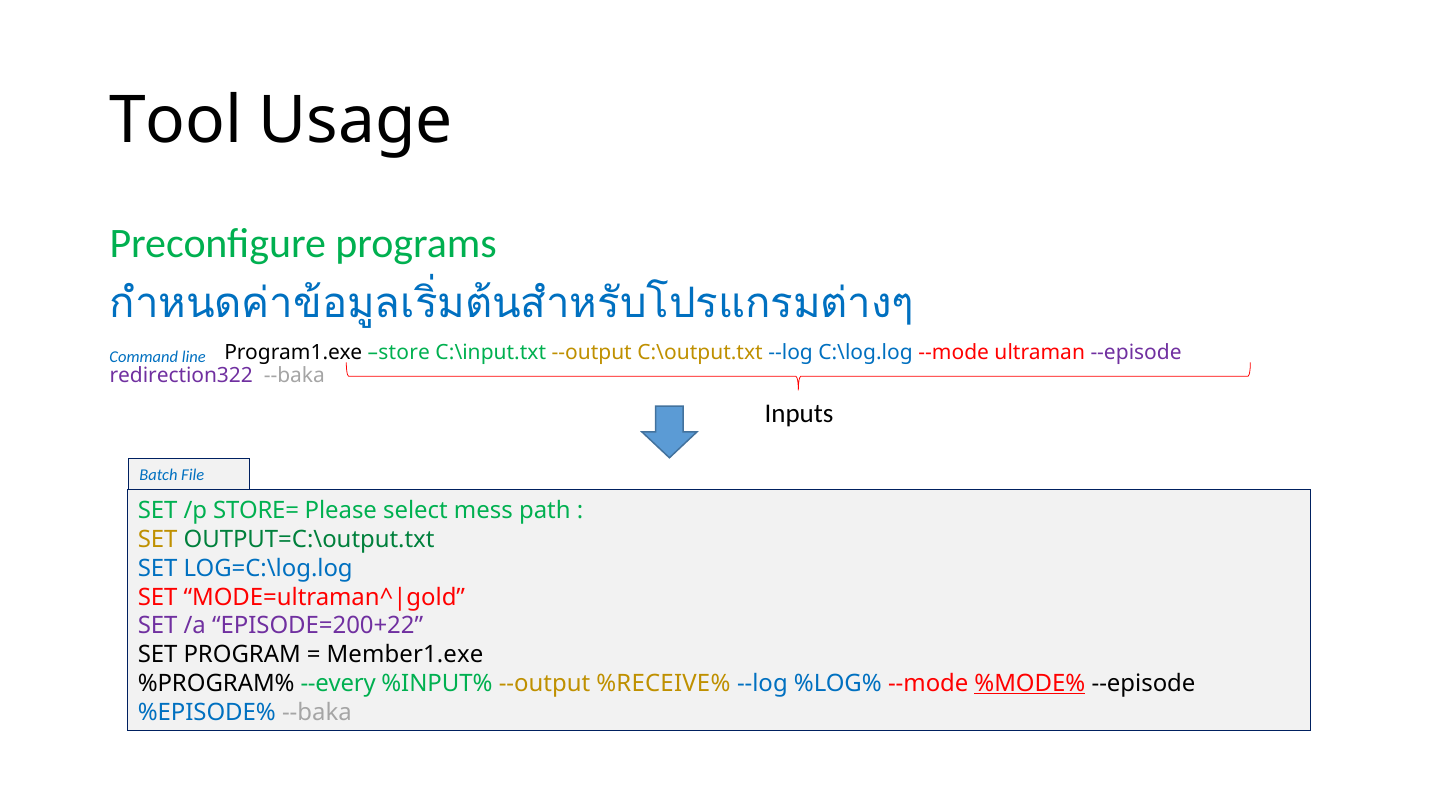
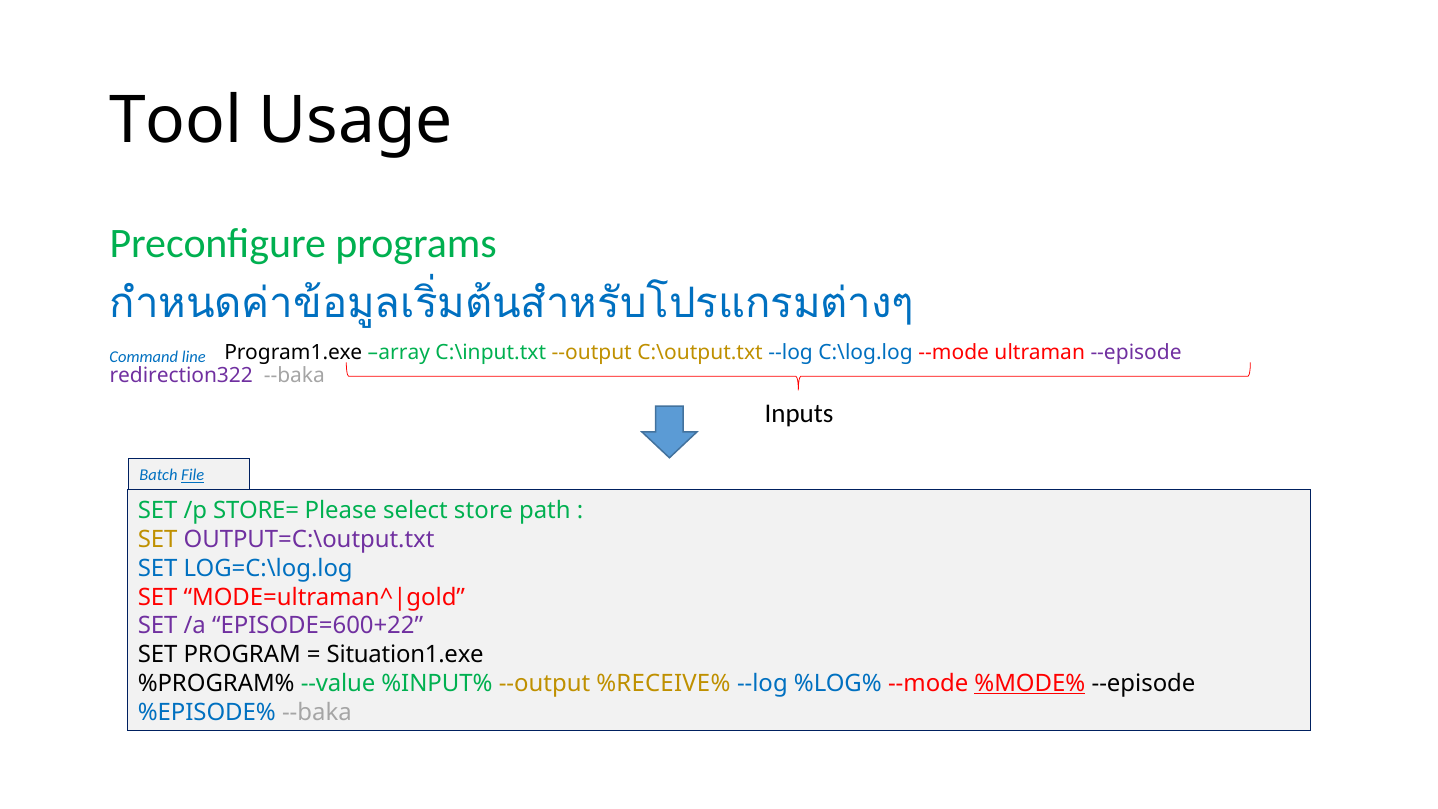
store: store -> array
File underline: none -> present
mess: mess -> store
OUTPUT=C:\output.txt colour: green -> purple
EPISODE=200+22: EPISODE=200+22 -> EPISODE=600+22
Member1.exe: Member1.exe -> Situation1.exe
--every: --every -> --value
